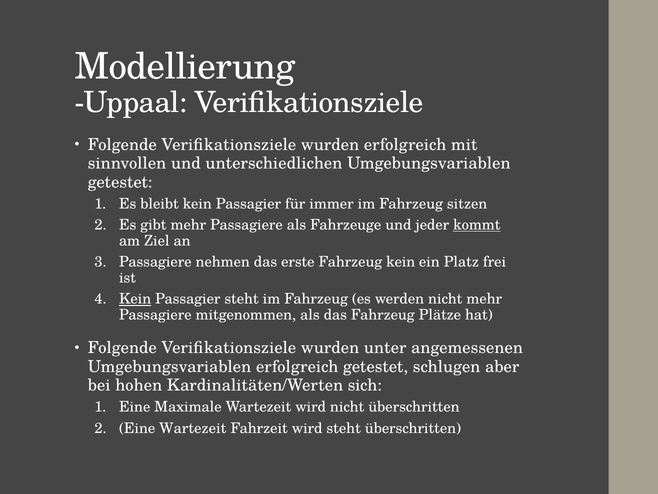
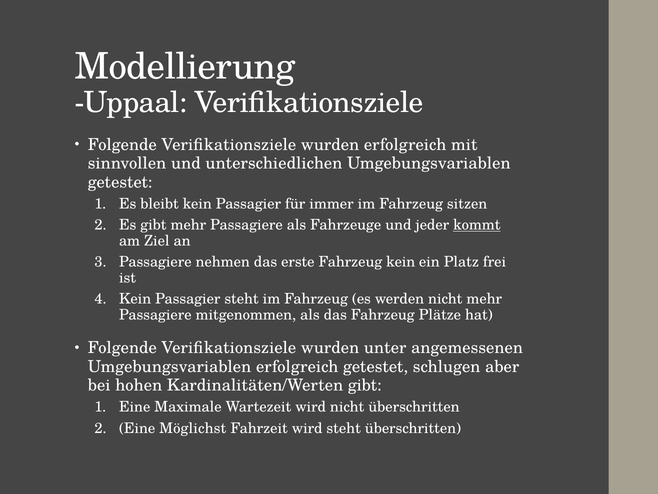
Kein at (135, 299) underline: present -> none
Kardinalitäten/Werten sich: sich -> gibt
Eine Wartezeit: Wartezeit -> Möglichst
